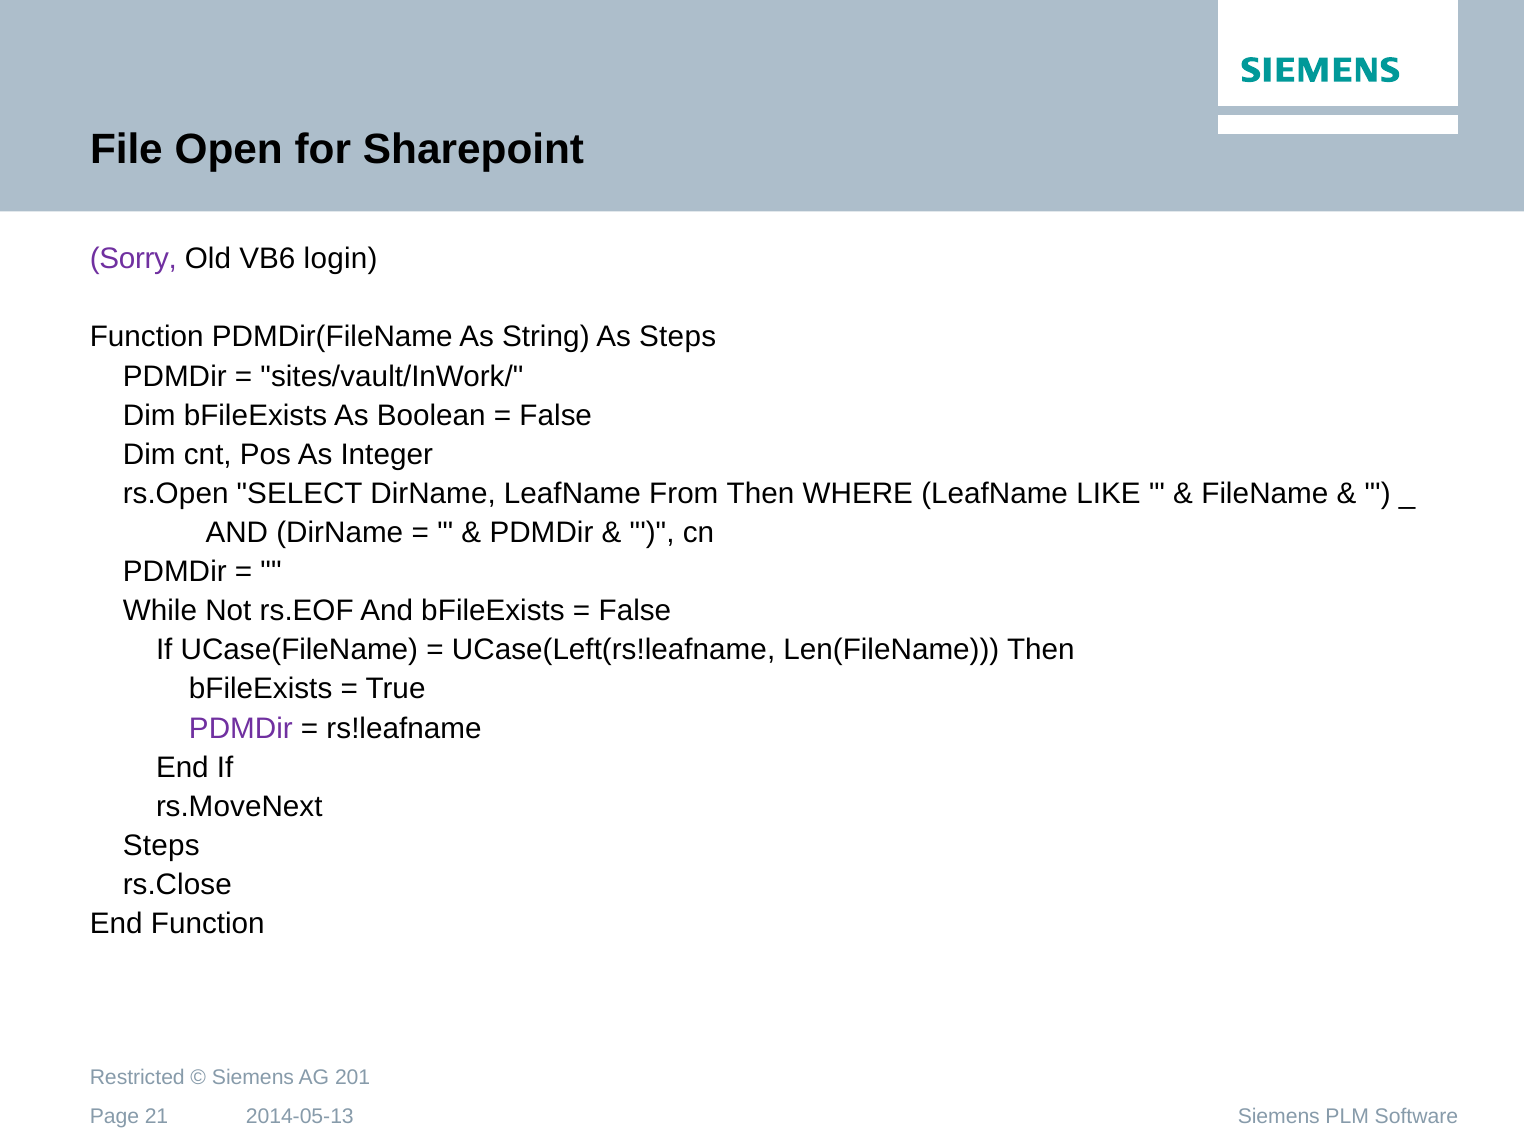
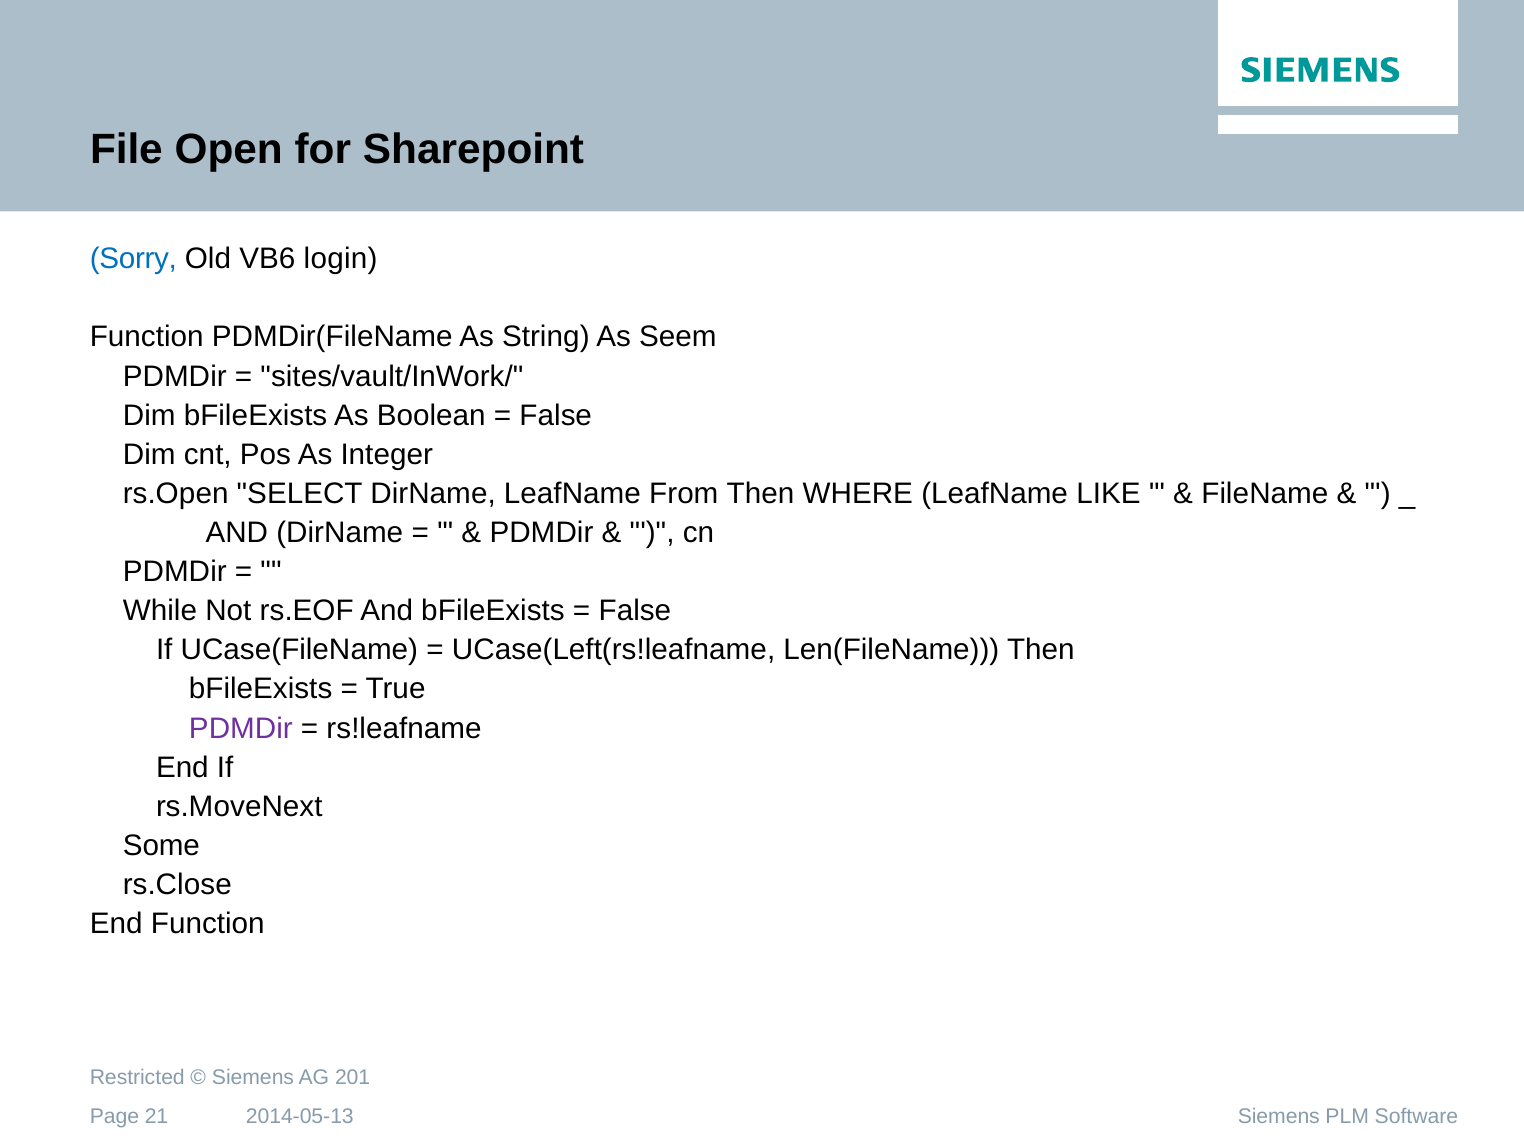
Sorry colour: purple -> blue
As Steps: Steps -> Seem
Steps at (161, 846): Steps -> Some
